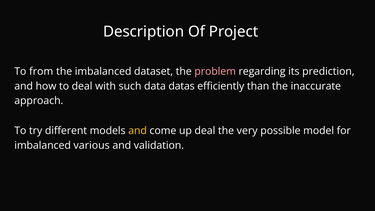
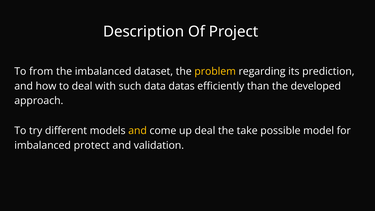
problem colour: pink -> yellow
inaccurate: inaccurate -> developed
very: very -> take
various: various -> protect
